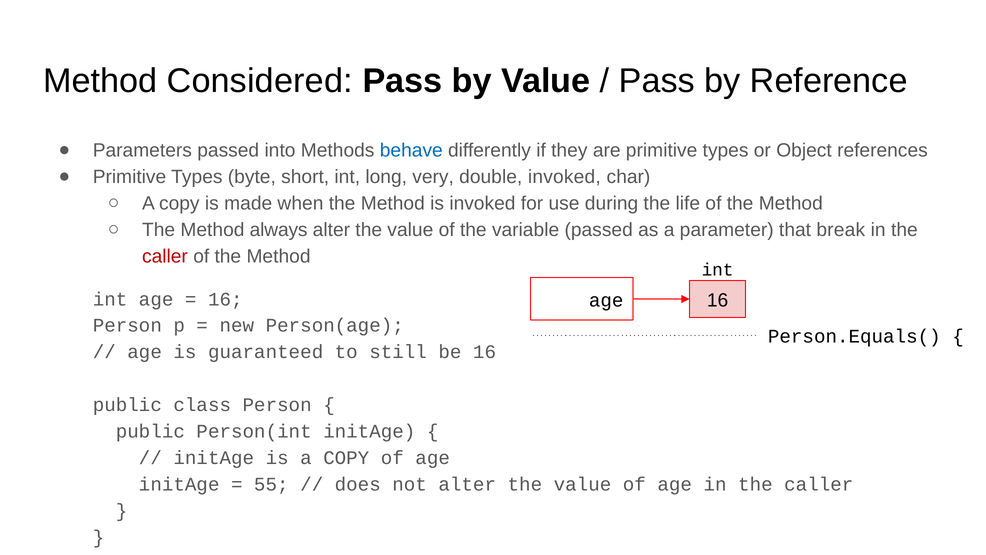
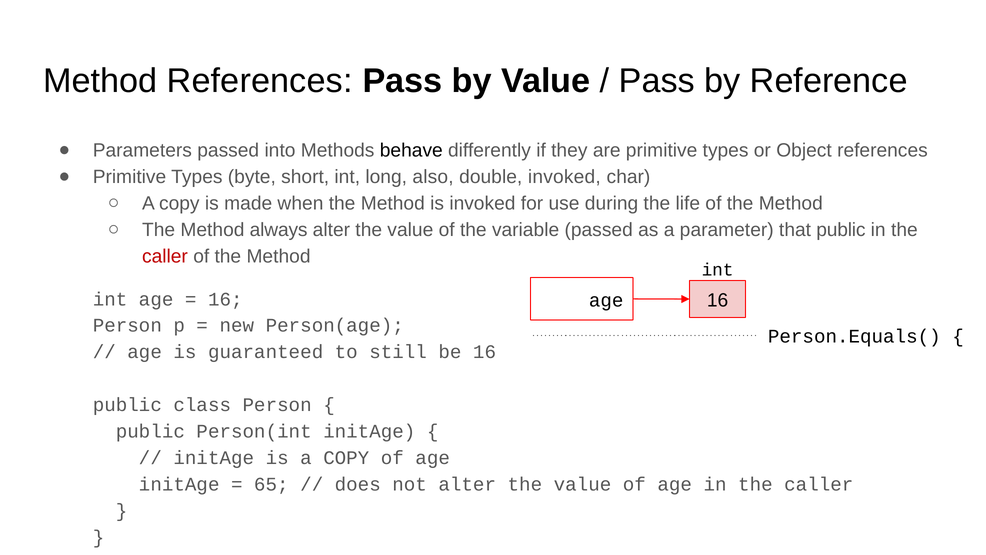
Method Considered: Considered -> References
behave colour: blue -> black
very: very -> also
that break: break -> public
55: 55 -> 65
